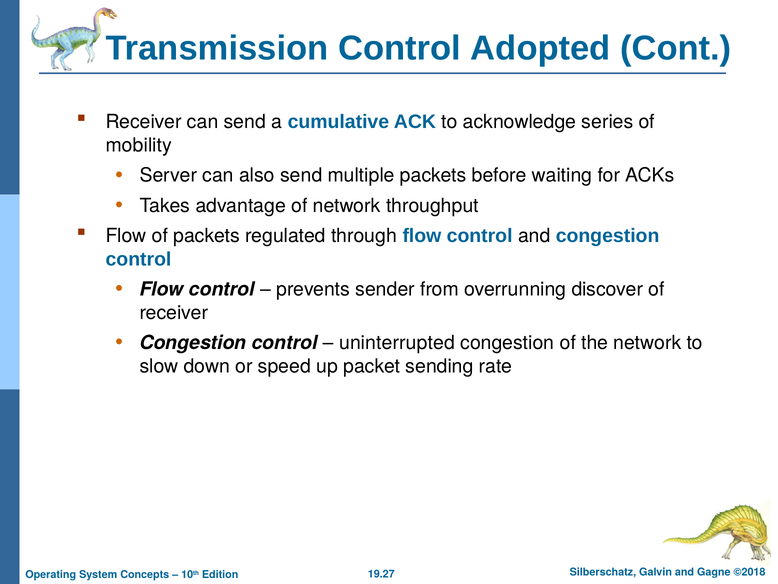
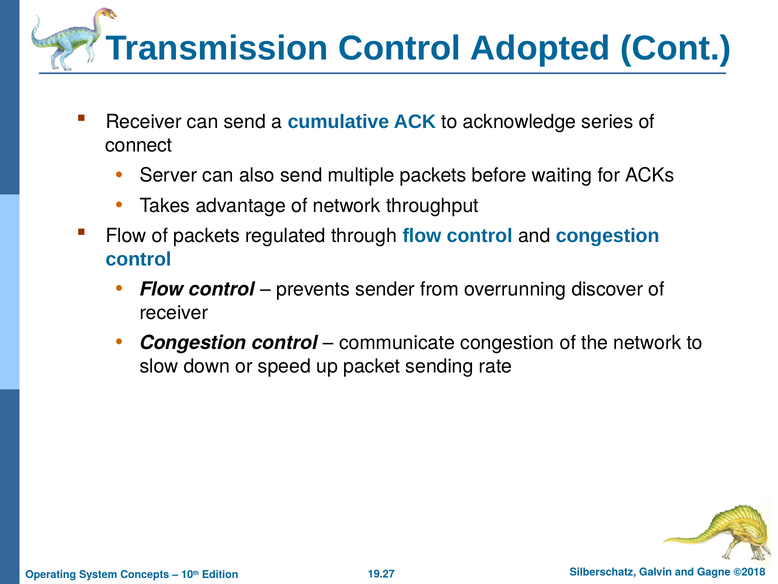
mobility: mobility -> connect
uninterrupted: uninterrupted -> communicate
